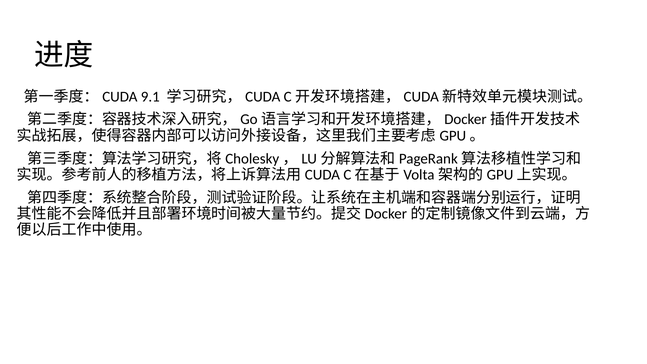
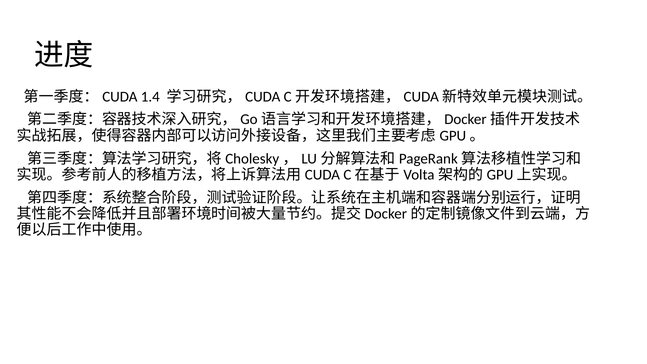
9.1: 9.1 -> 1.4
